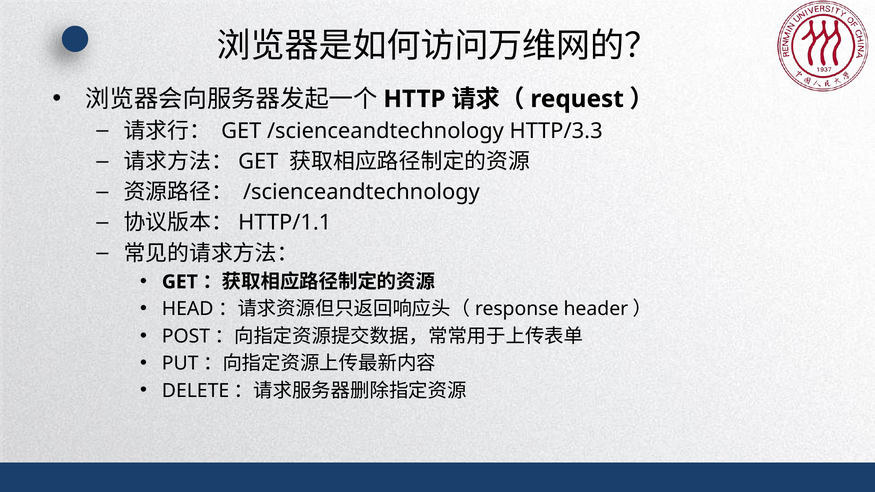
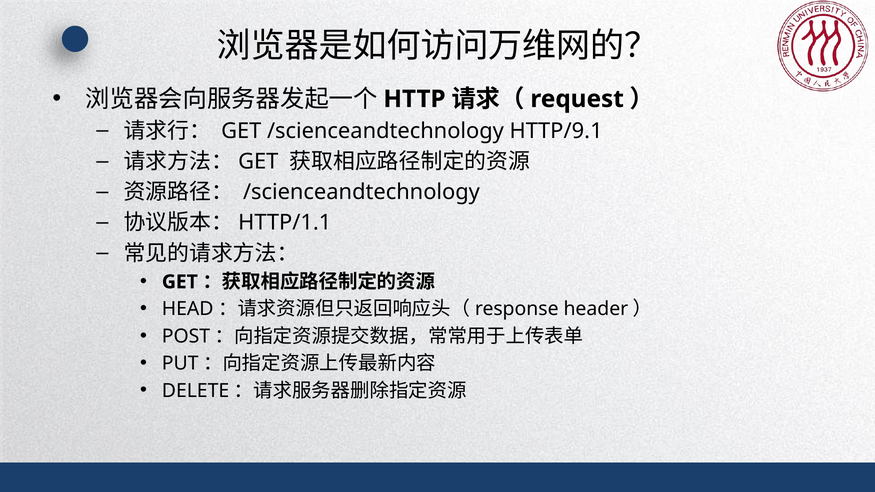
HTTP/3.3: HTTP/3.3 -> HTTP/9.1
